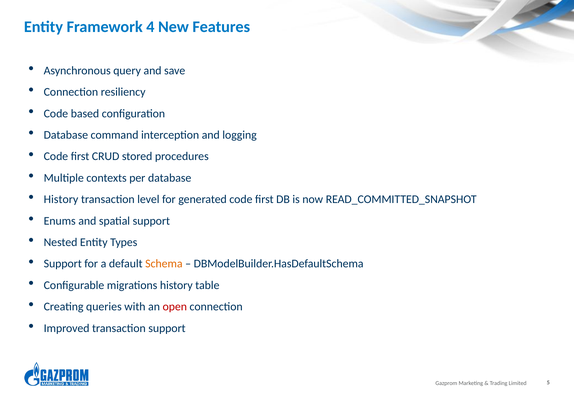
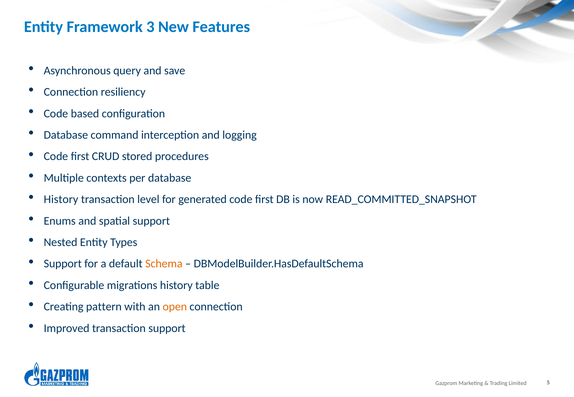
4: 4 -> 3
queries: queries -> pattern
open colour: red -> orange
